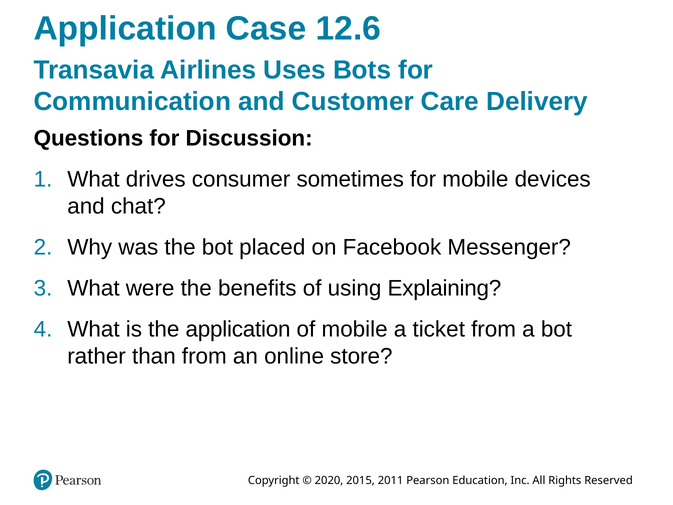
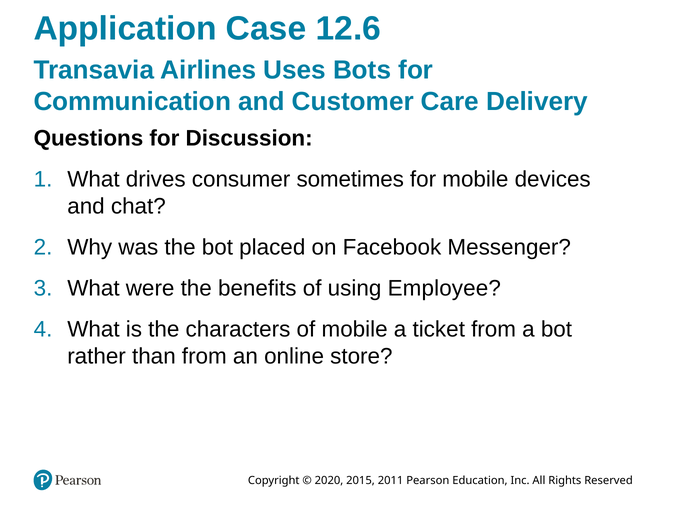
Explaining: Explaining -> Employee
the application: application -> characters
